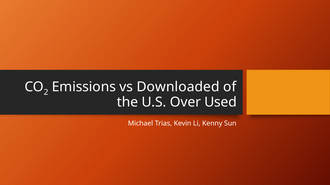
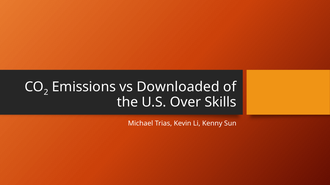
Used: Used -> Skills
